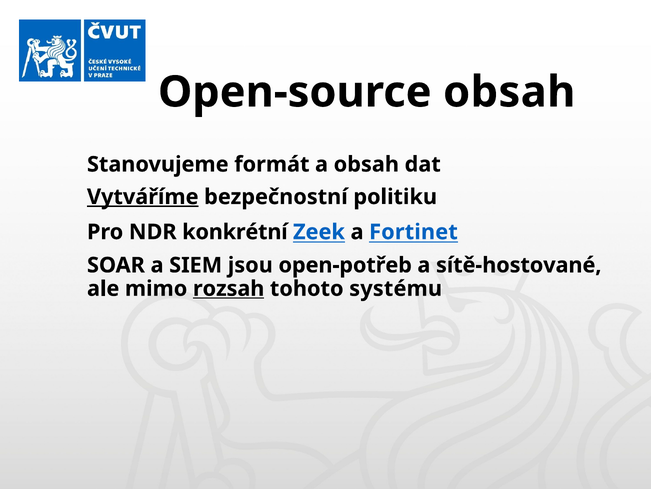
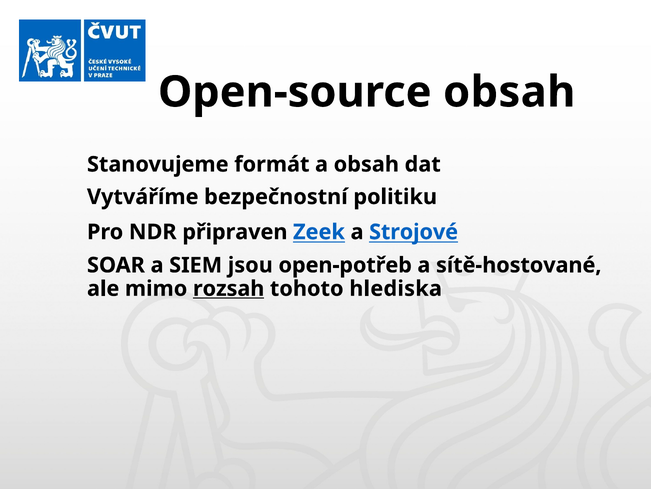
Vytváříme underline: present -> none
konkrétní: konkrétní -> připraven
Fortinet: Fortinet -> Strojové
systému: systému -> hlediska
